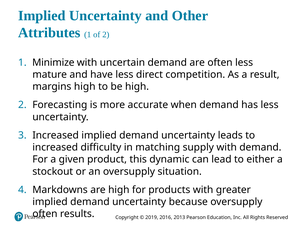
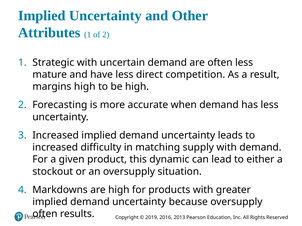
Minimize: Minimize -> Strategic
